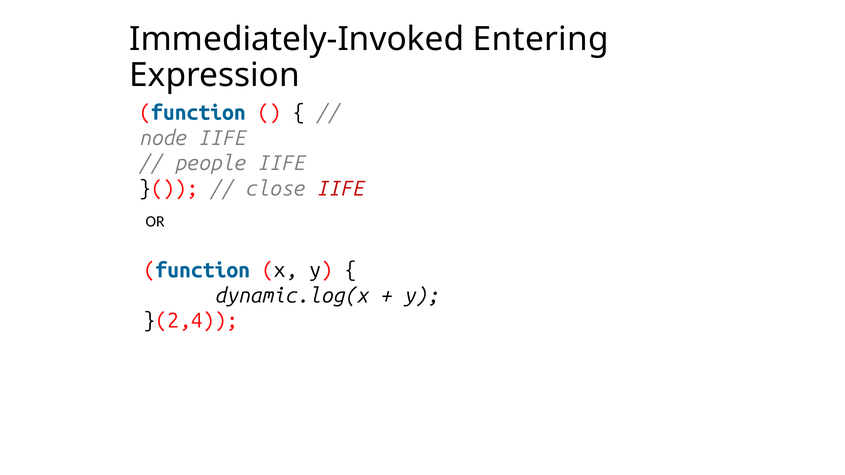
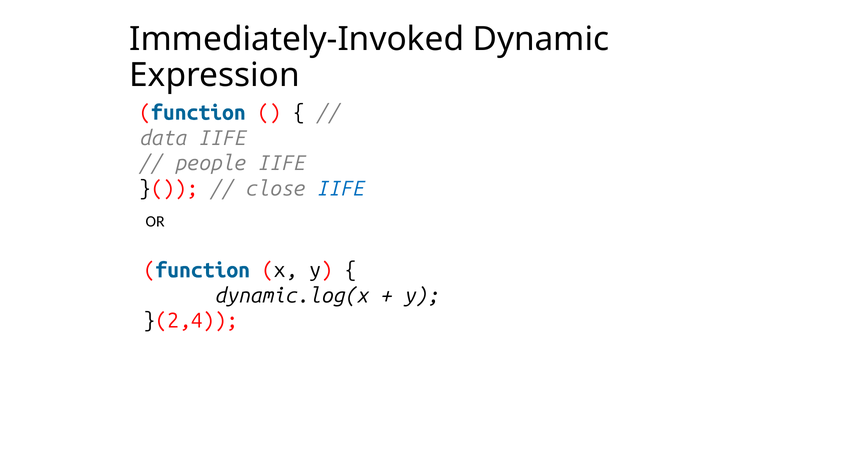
Entering: Entering -> Dynamic
node: node -> data
IIFE at (340, 189) colour: red -> blue
